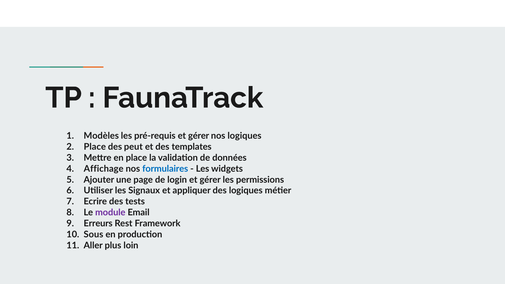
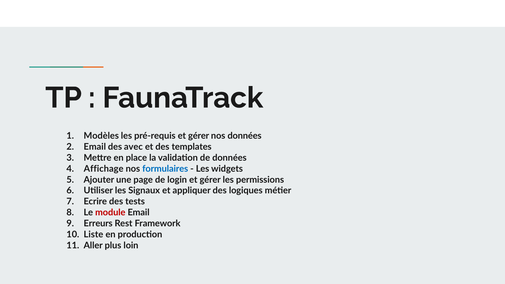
nos logiques: logiques -> données
Place at (95, 147): Place -> Email
peut: peut -> avec
module colour: purple -> red
Sous: Sous -> Liste
